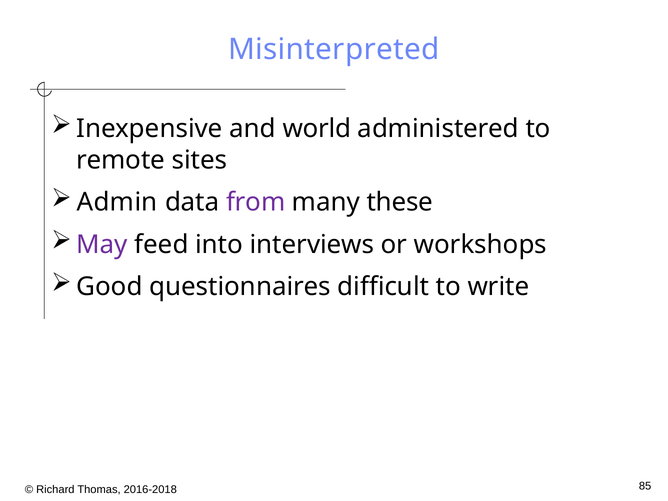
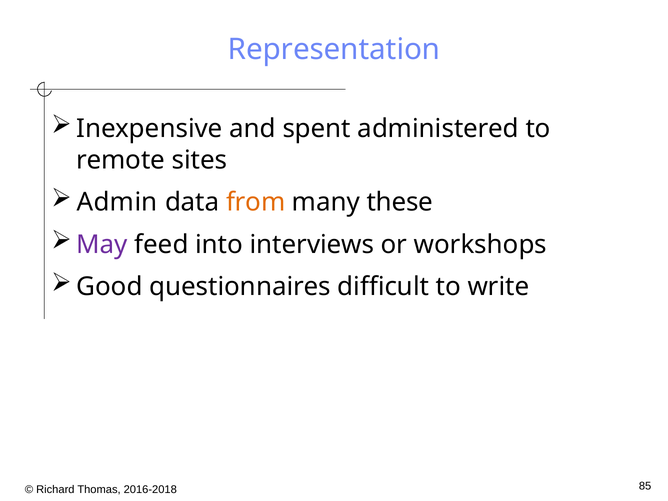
Misinterpreted: Misinterpreted -> Representation
world: world -> spent
from colour: purple -> orange
